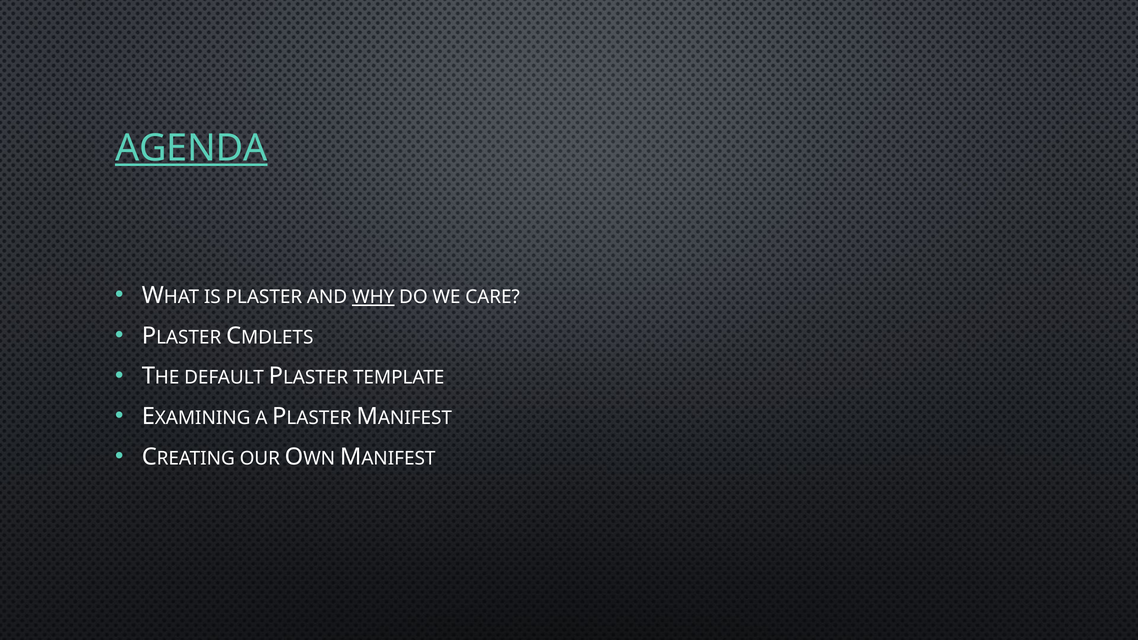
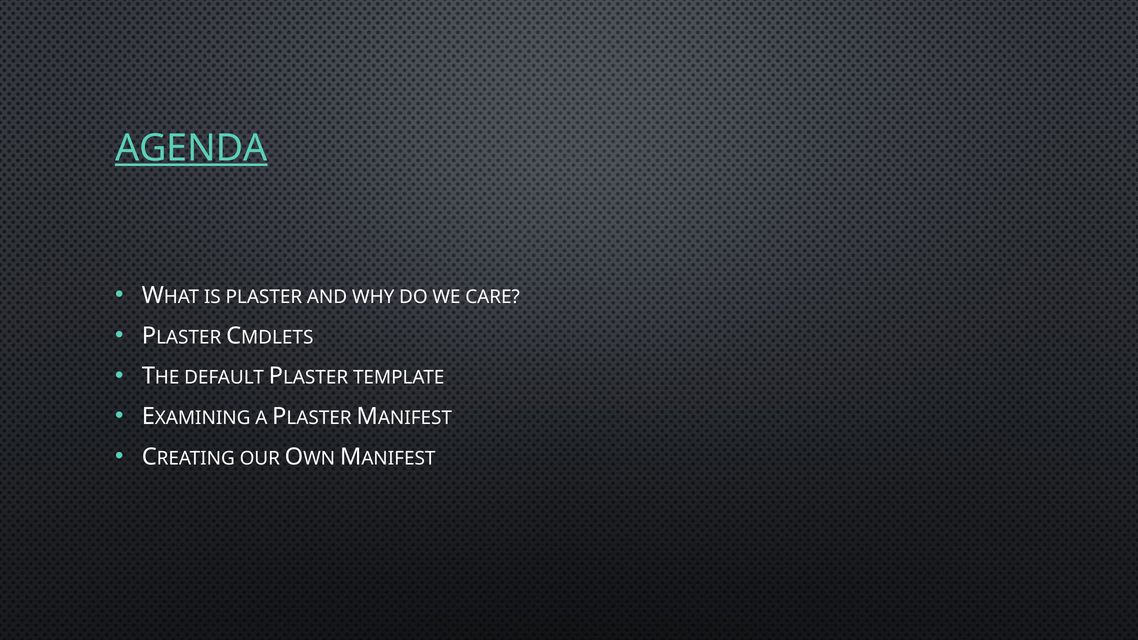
WHY underline: present -> none
